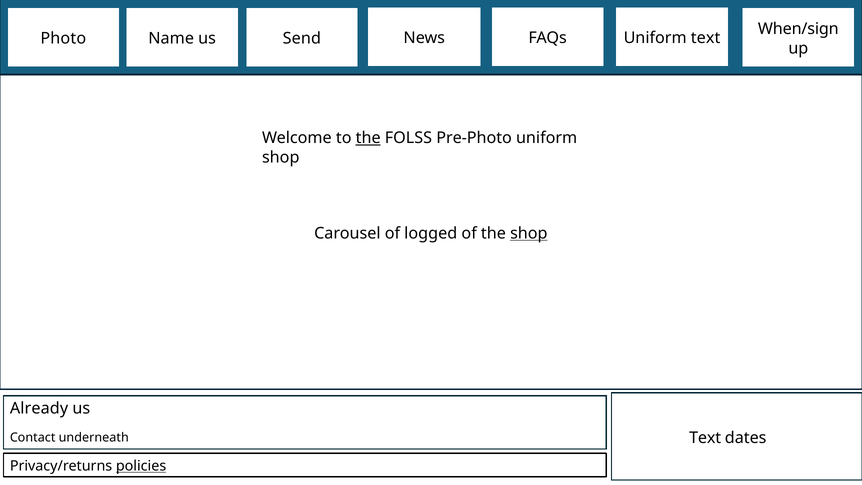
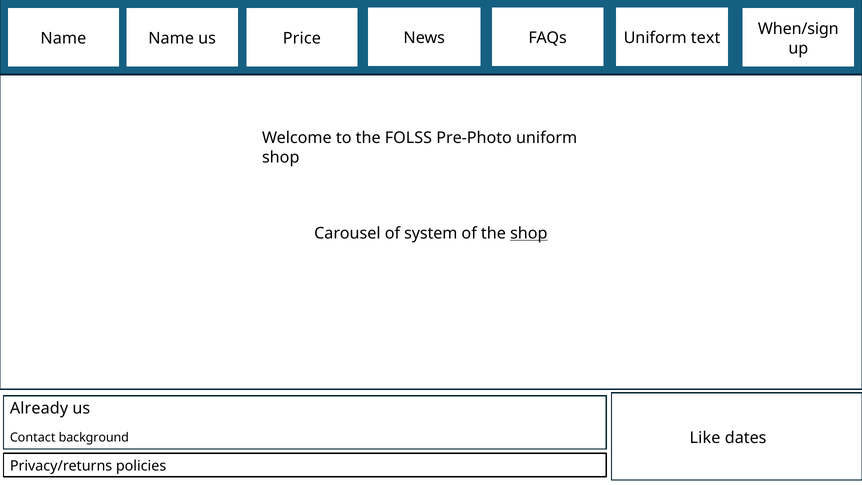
Send: Send -> Price
Photo at (63, 39): Photo -> Name
the at (368, 138) underline: present -> none
logged: logged -> system
Text at (705, 438): Text -> Like
underneath: underneath -> background
policies underline: present -> none
